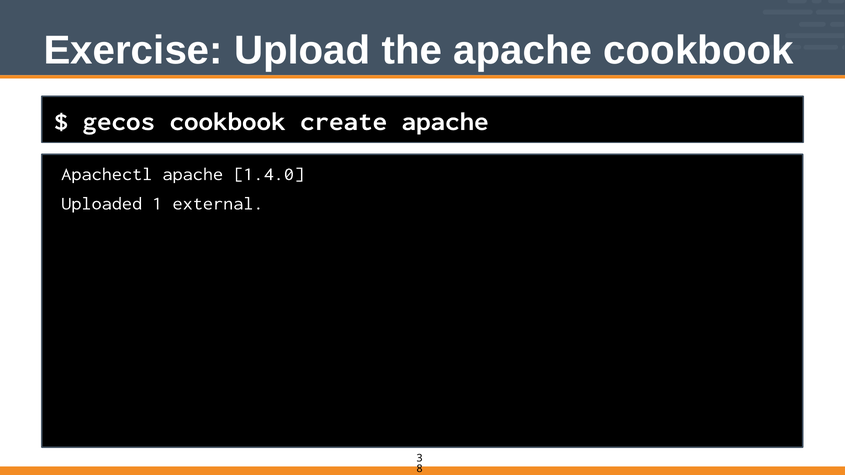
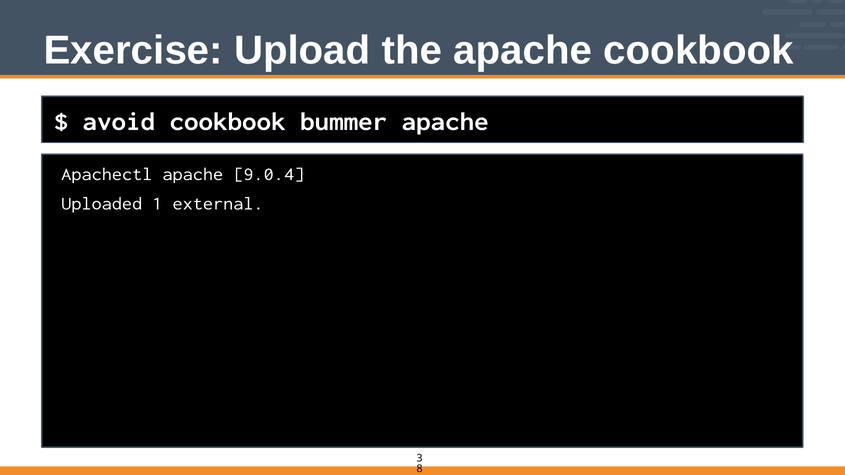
gecos: gecos -> avoid
create: create -> bummer
1.4.0: 1.4.0 -> 9.0.4
